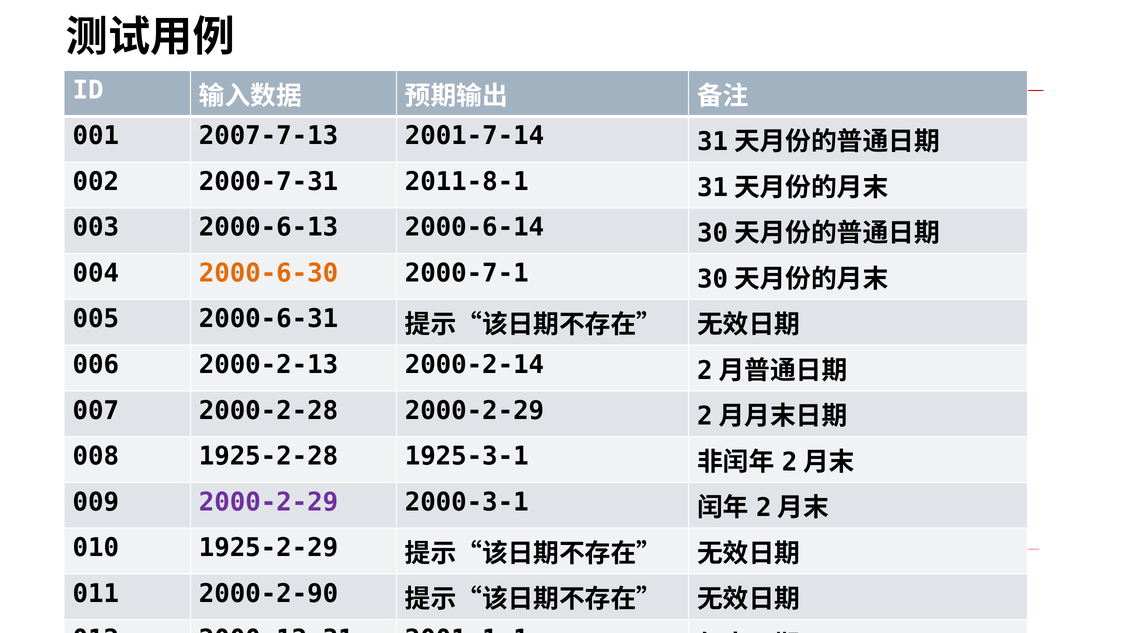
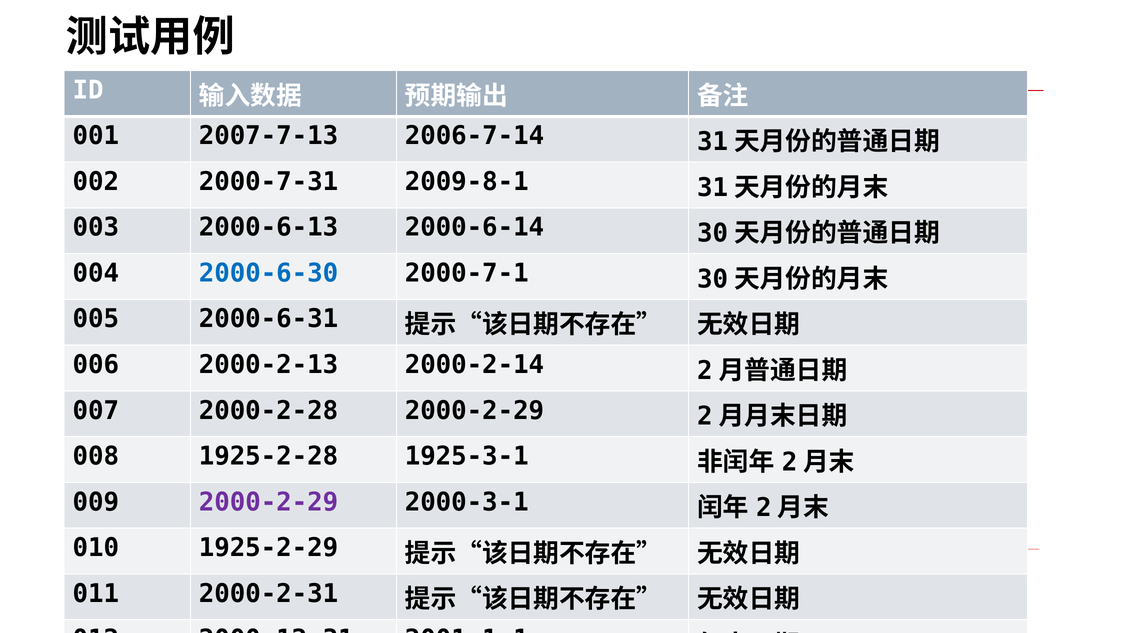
2001-7-14: 2001-7-14 -> 2006-7-14
2011-8-1: 2011-8-1 -> 2009-8-1
2000-6-30 colour: orange -> blue
2000-2-90: 2000-2-90 -> 2000-2-31
